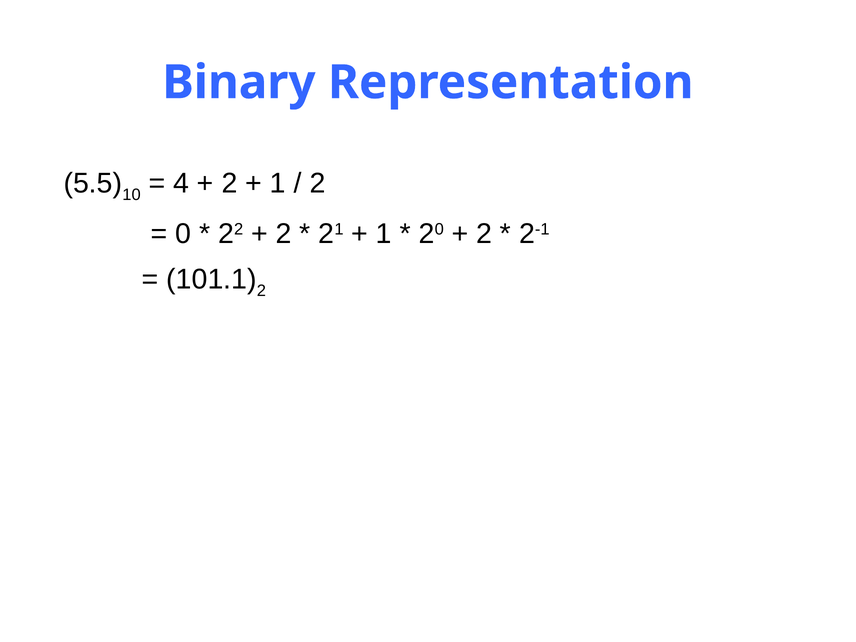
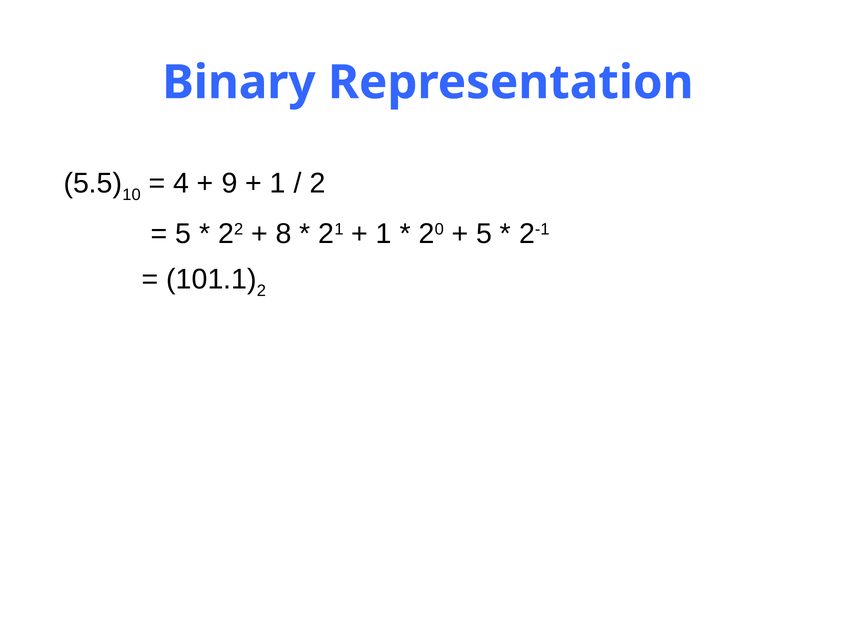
2 at (230, 183): 2 -> 9
0 at (183, 234): 0 -> 5
2 at (284, 234): 2 -> 8
2 at (484, 234): 2 -> 5
